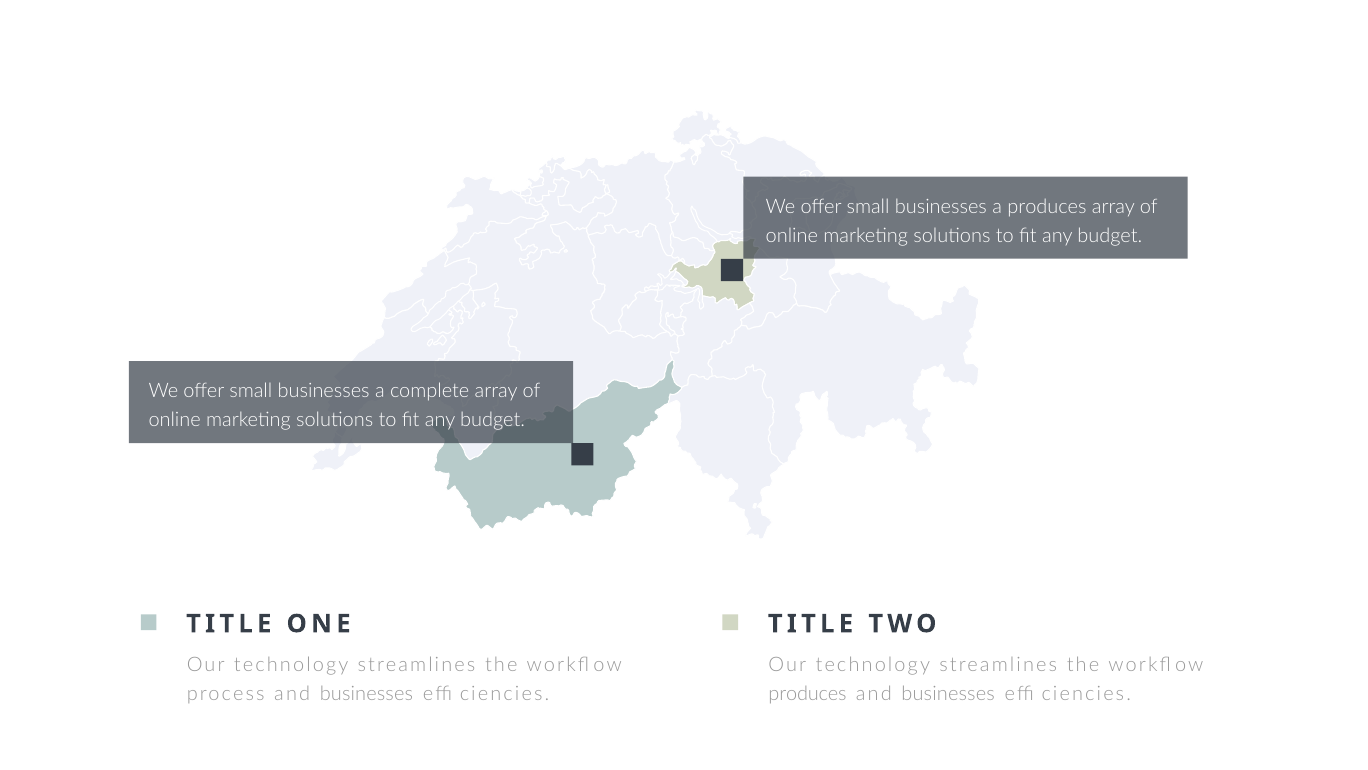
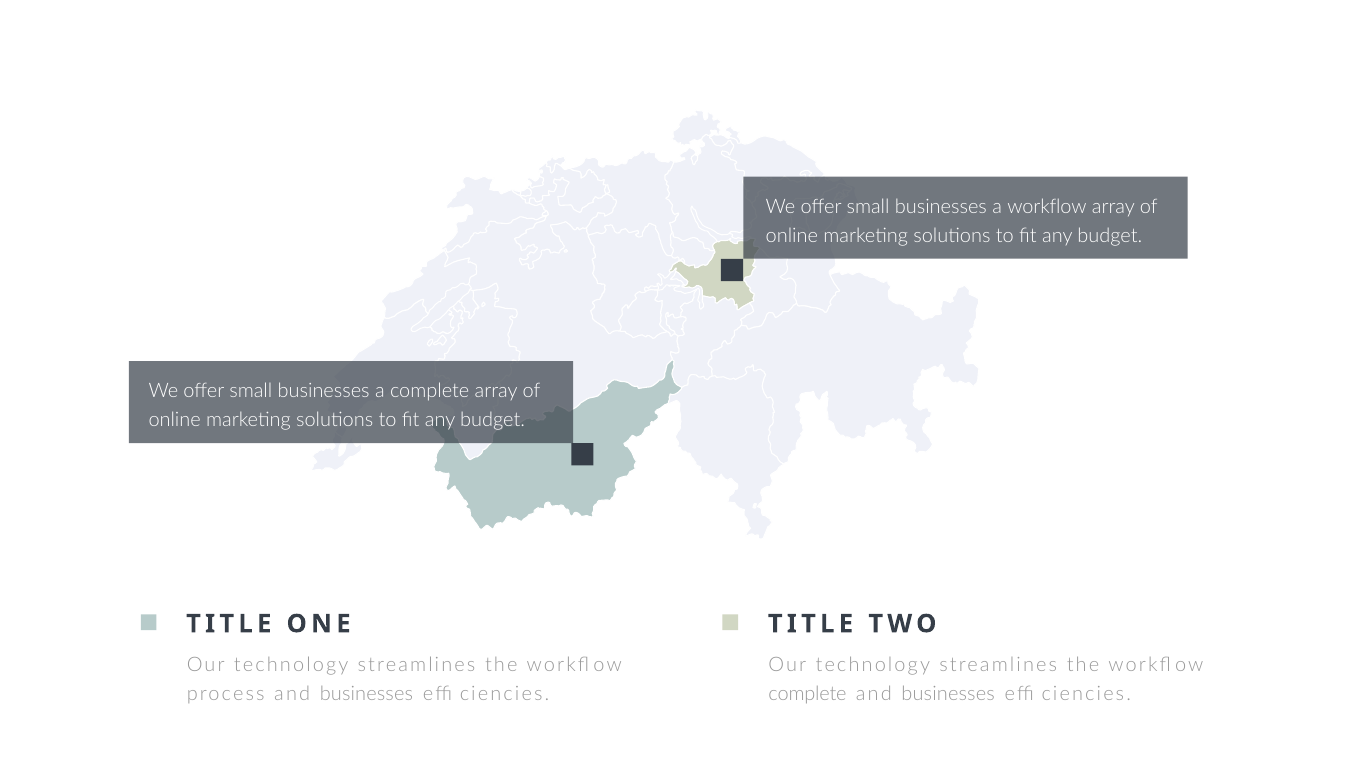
a produces: produces -> workflow
produces at (807, 694): produces -> complete
